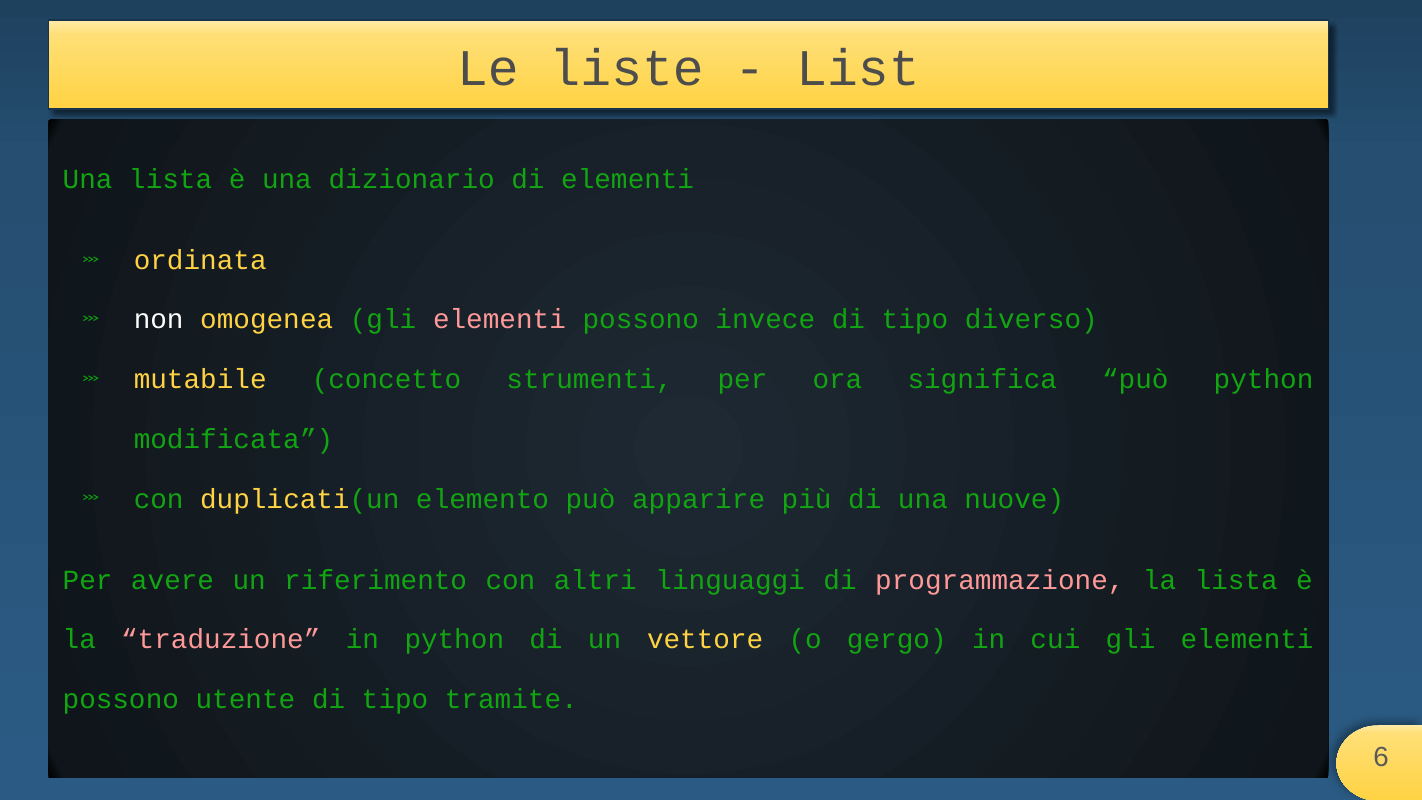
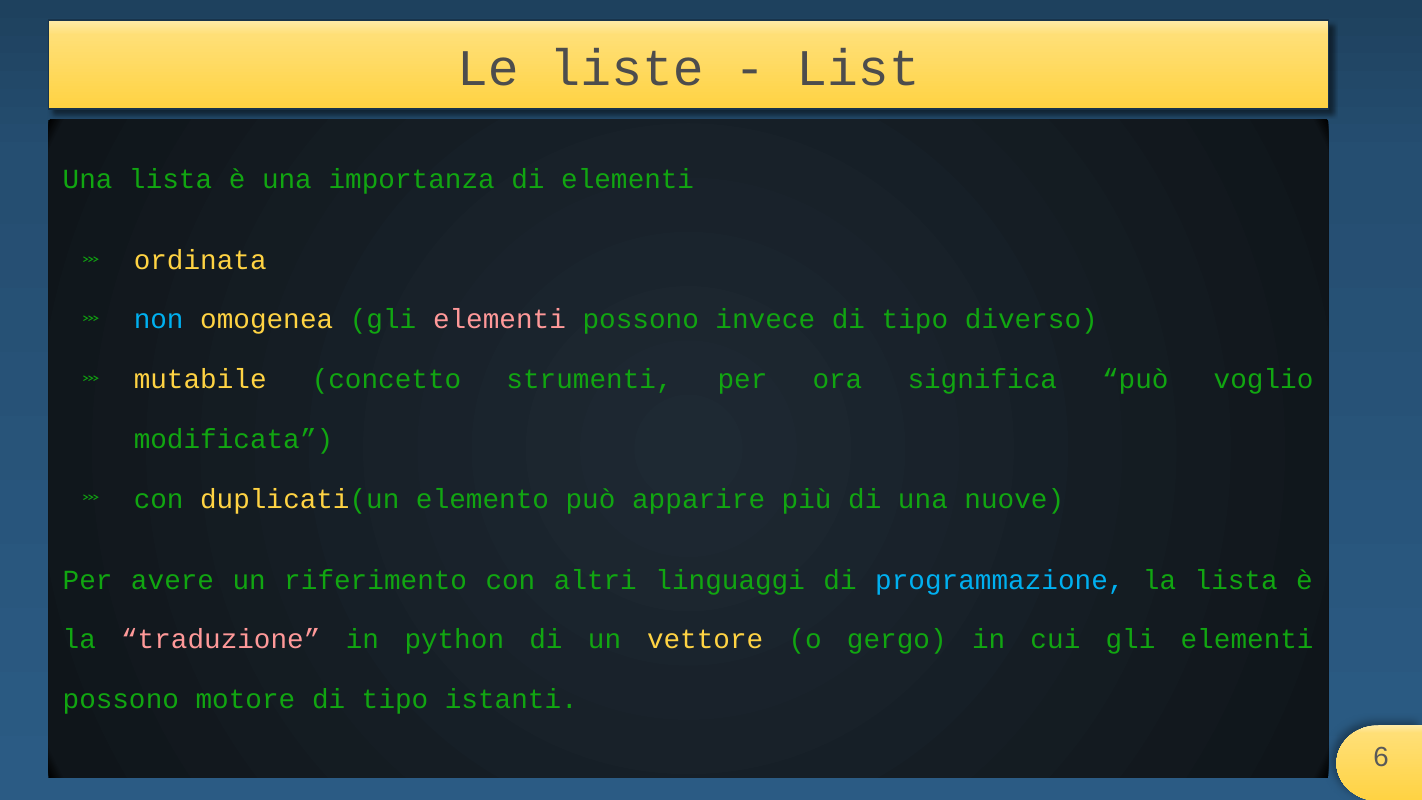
dizionario: dizionario -> importanza
non colour: white -> light blue
può python: python -> voglio
programmazione colour: pink -> light blue
utente: utente -> motore
tramite: tramite -> istanti
